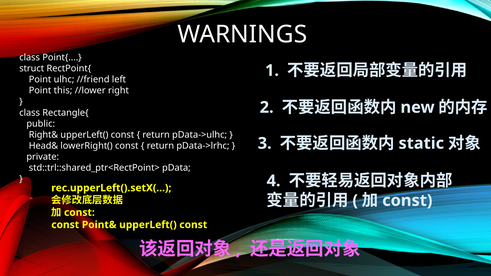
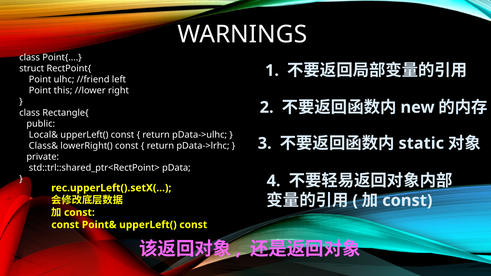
Right&: Right& -> Local&
Head&: Head& -> Class&
